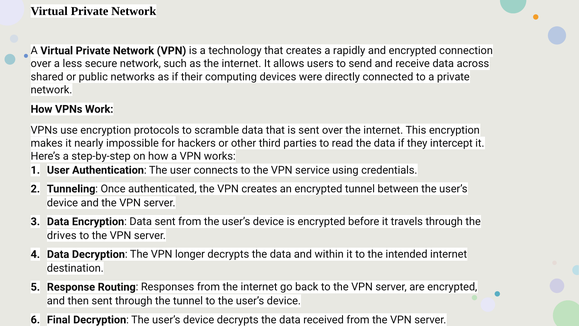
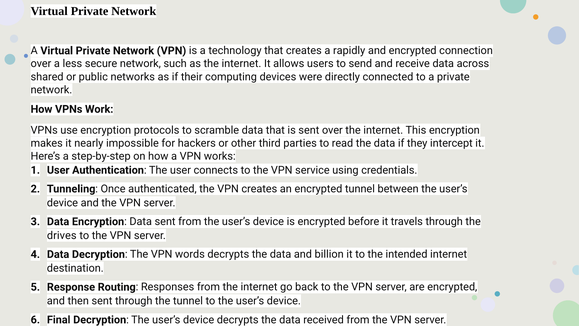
longer: longer -> words
within: within -> billion
